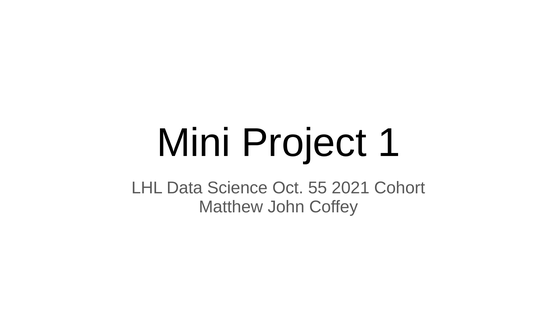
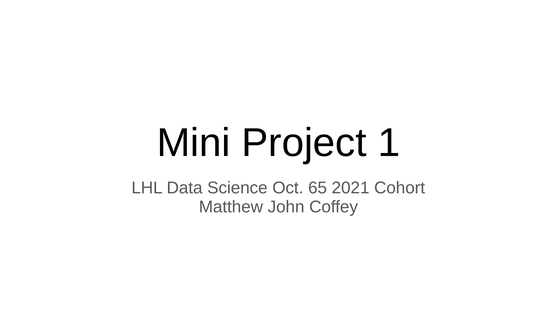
55: 55 -> 65
